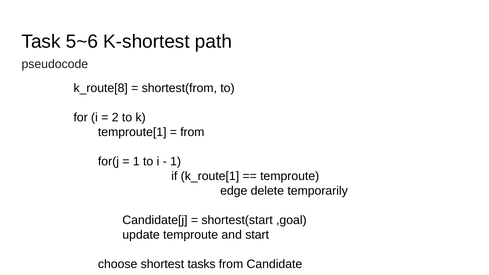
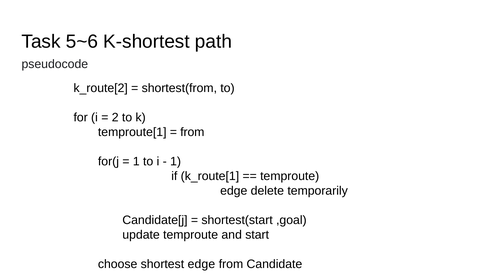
k_route[8: k_route[8 -> k_route[2
shortest tasks: tasks -> edge
